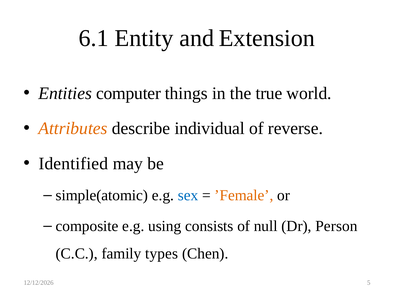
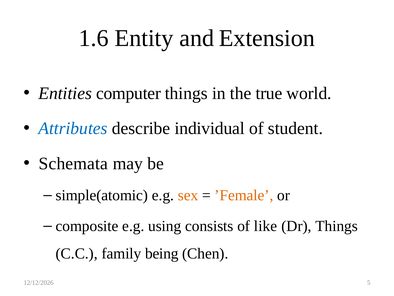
6.1: 6.1 -> 1.6
Attributes colour: orange -> blue
reverse: reverse -> student
Identified: Identified -> Schemata
sex colour: blue -> orange
null: null -> like
Dr Person: Person -> Things
types: types -> being
